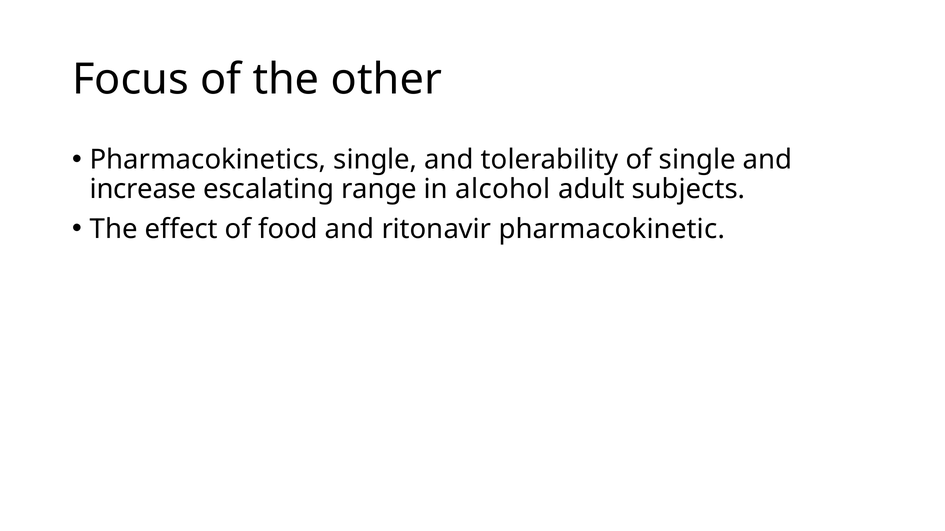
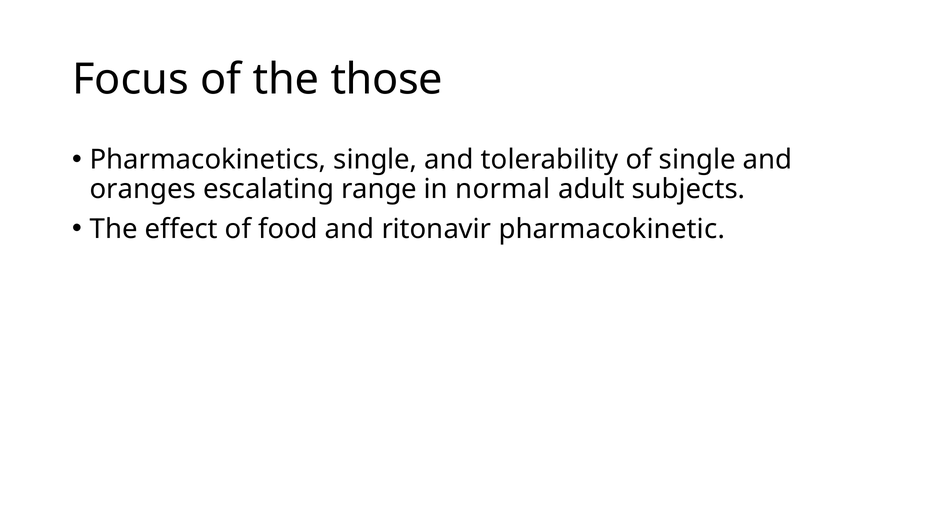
other: other -> those
increase: increase -> oranges
alcohol: alcohol -> normal
